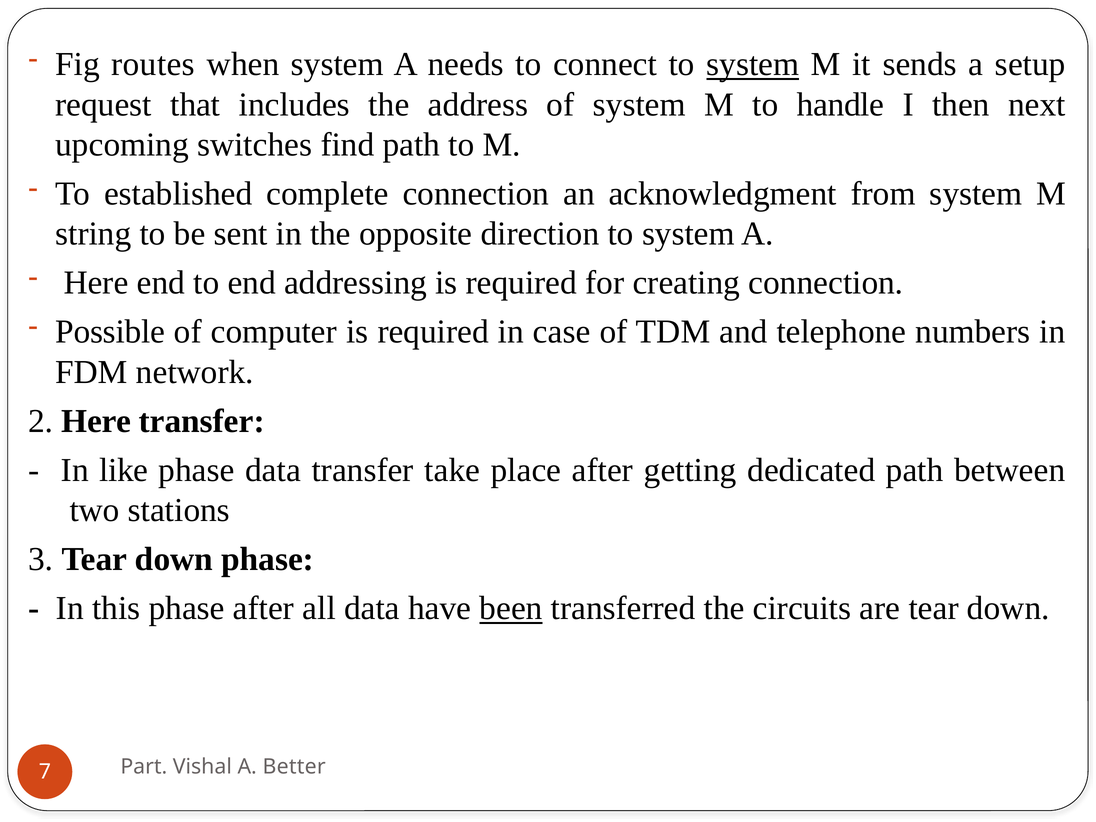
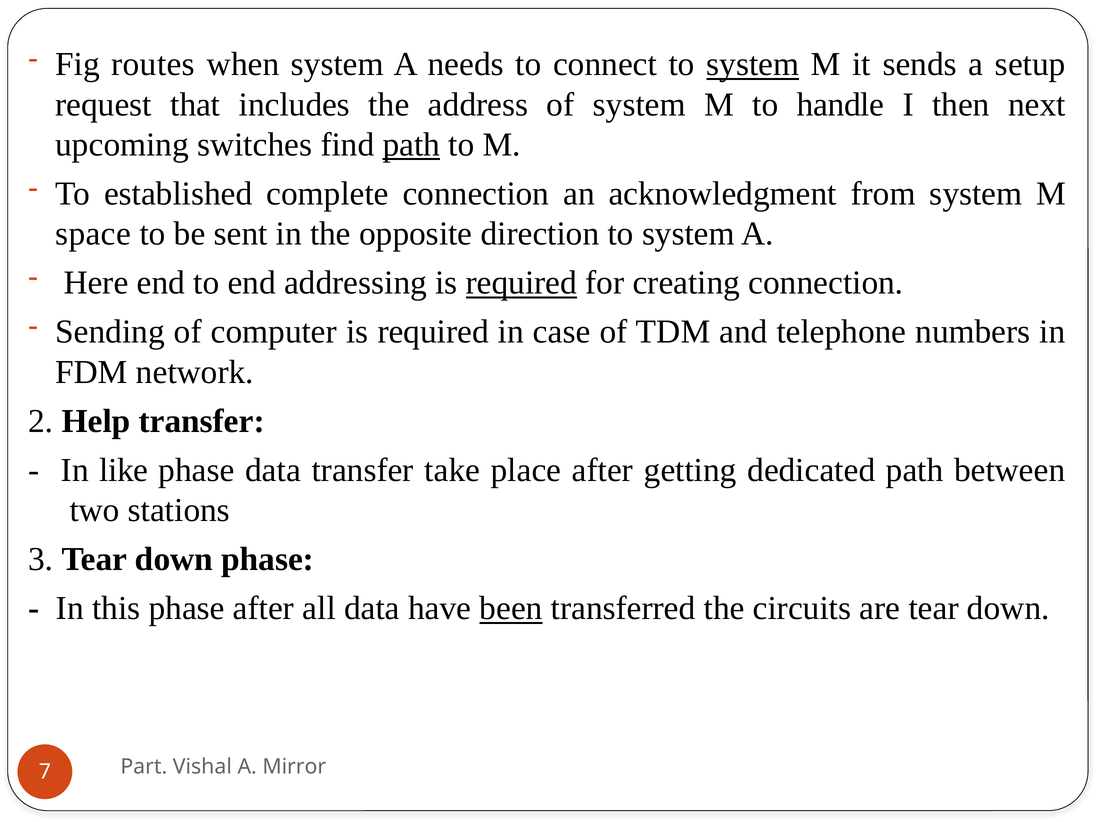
path at (411, 145) underline: none -> present
string: string -> space
required at (521, 283) underline: none -> present
Possible: Possible -> Sending
2 Here: Here -> Help
Better: Better -> Mirror
